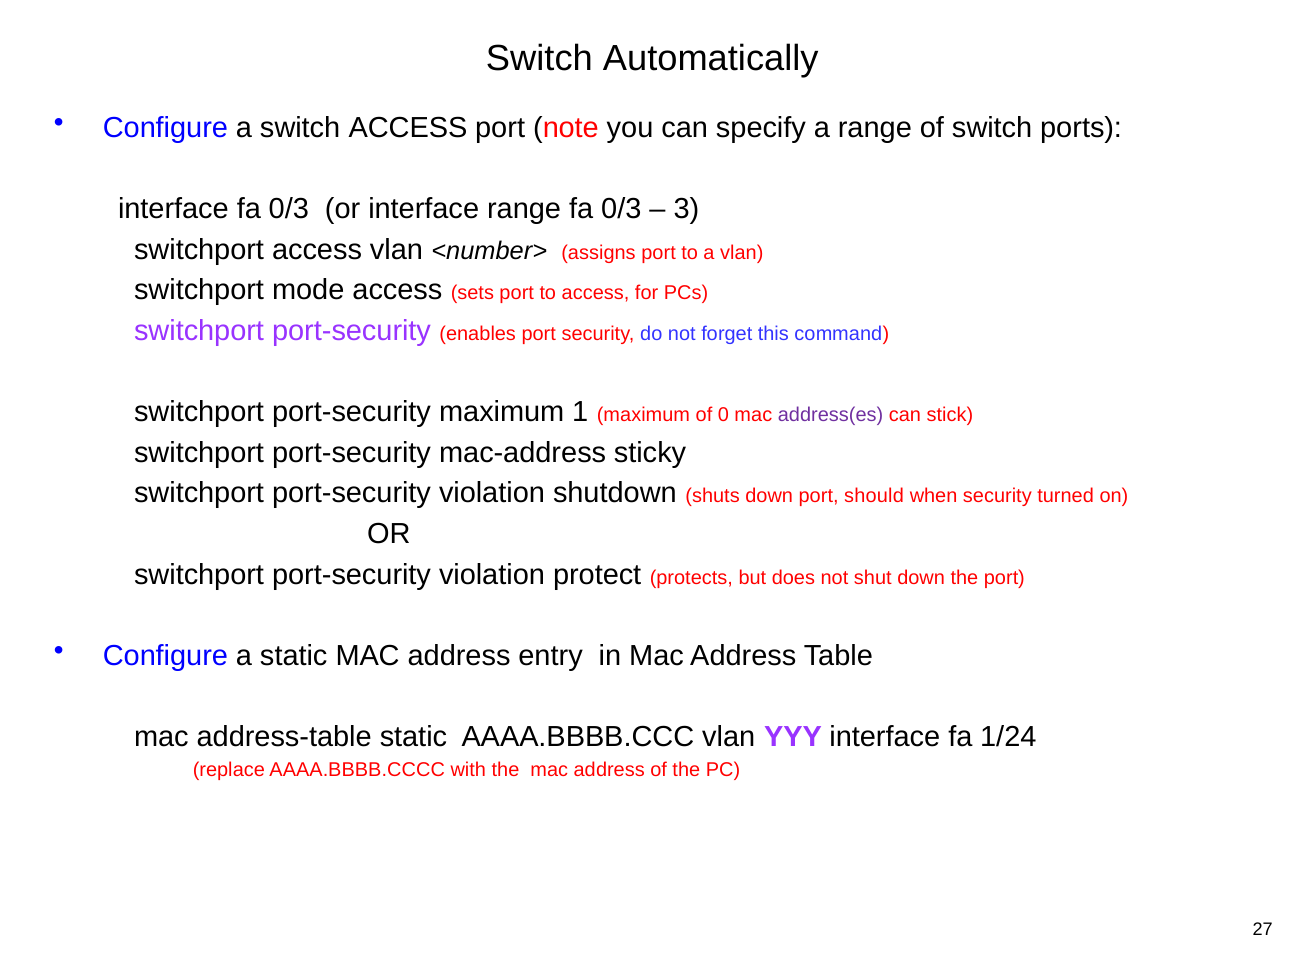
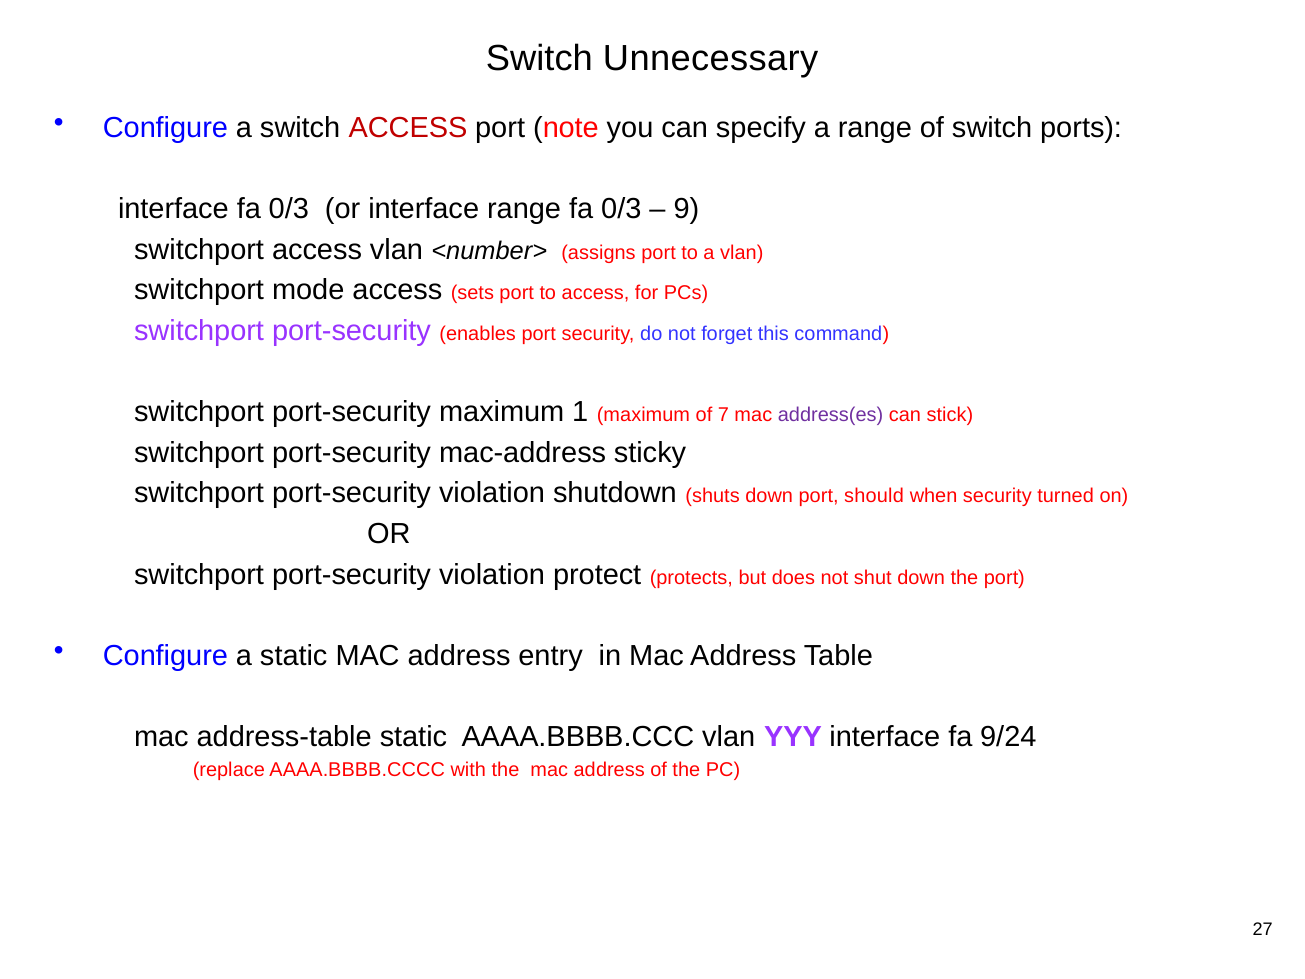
Automatically: Automatically -> Unnecessary
ACCESS at (408, 128) colour: black -> red
3: 3 -> 9
0: 0 -> 7
1/24: 1/24 -> 9/24
